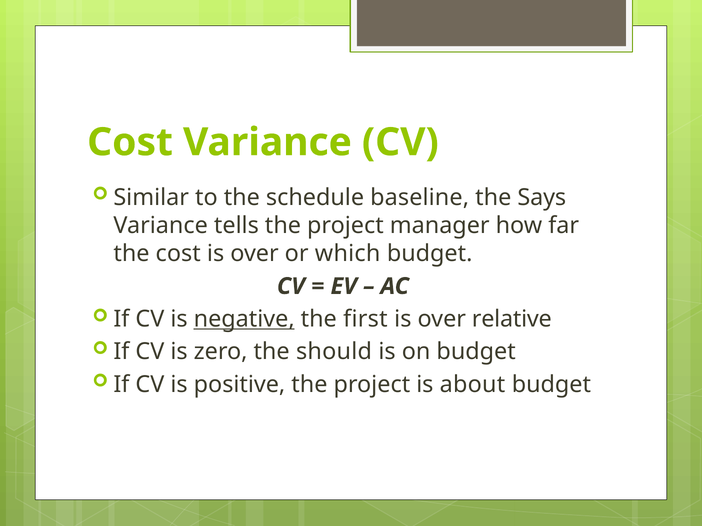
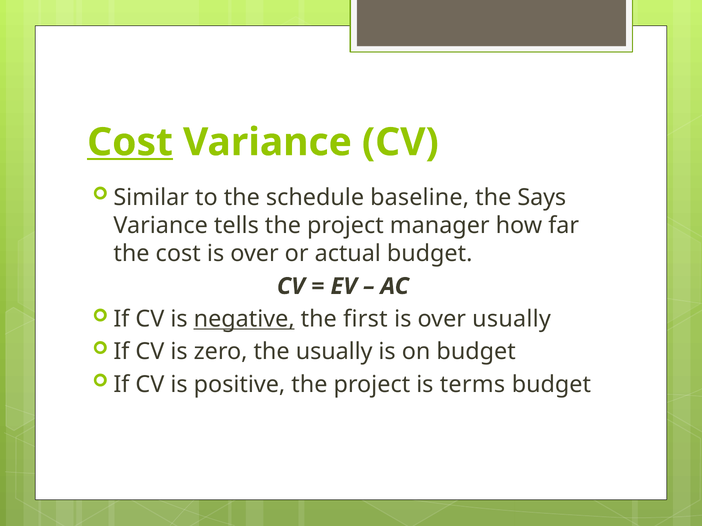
Cost at (130, 142) underline: none -> present
which: which -> actual
over relative: relative -> usually
the should: should -> usually
about: about -> terms
